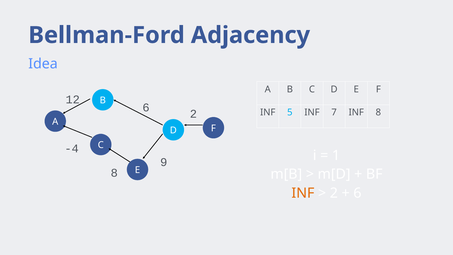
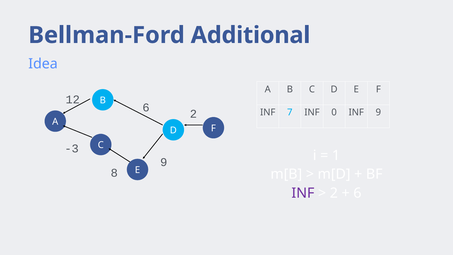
Adjacency: Adjacency -> Additional
5: 5 -> 7
7: 7 -> 0
INF 8: 8 -> 9
-4: -4 -> -3
INF at (303, 193) colour: orange -> purple
